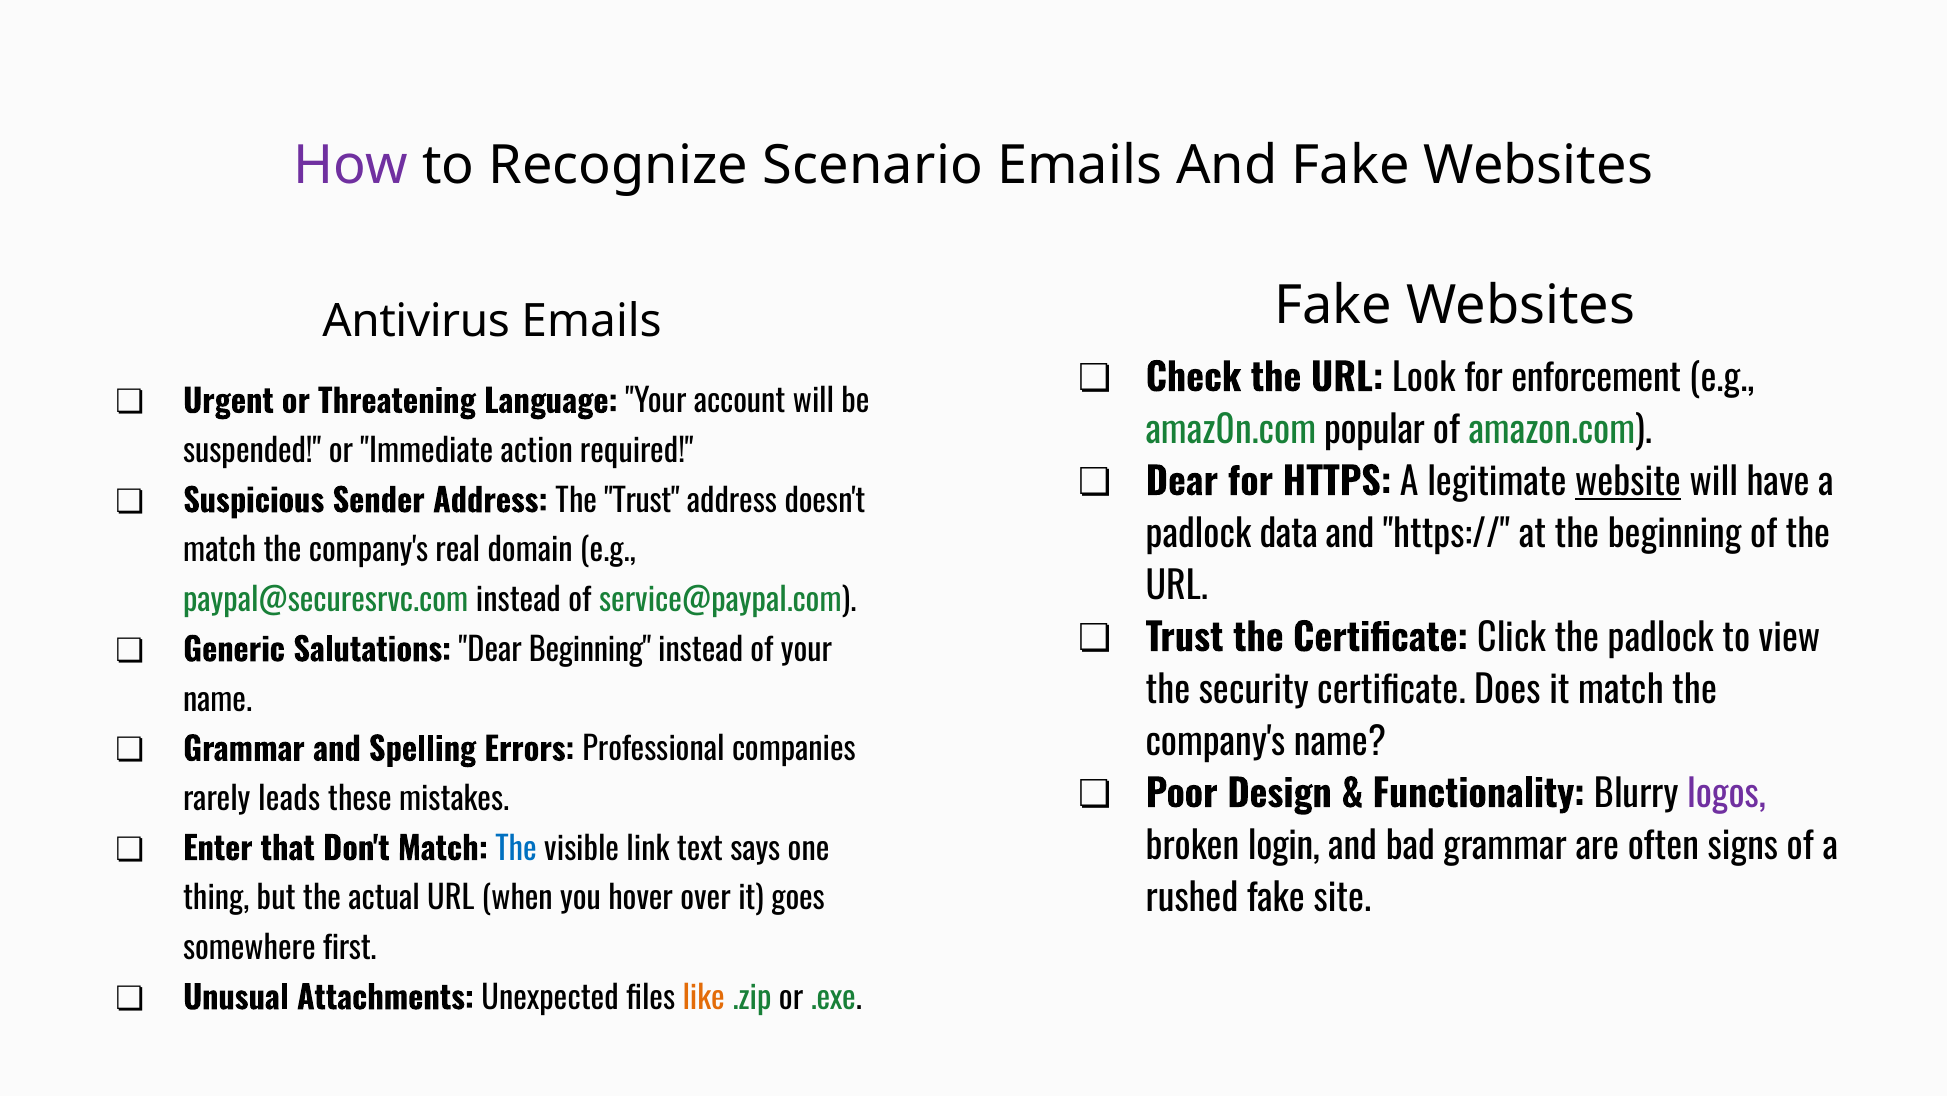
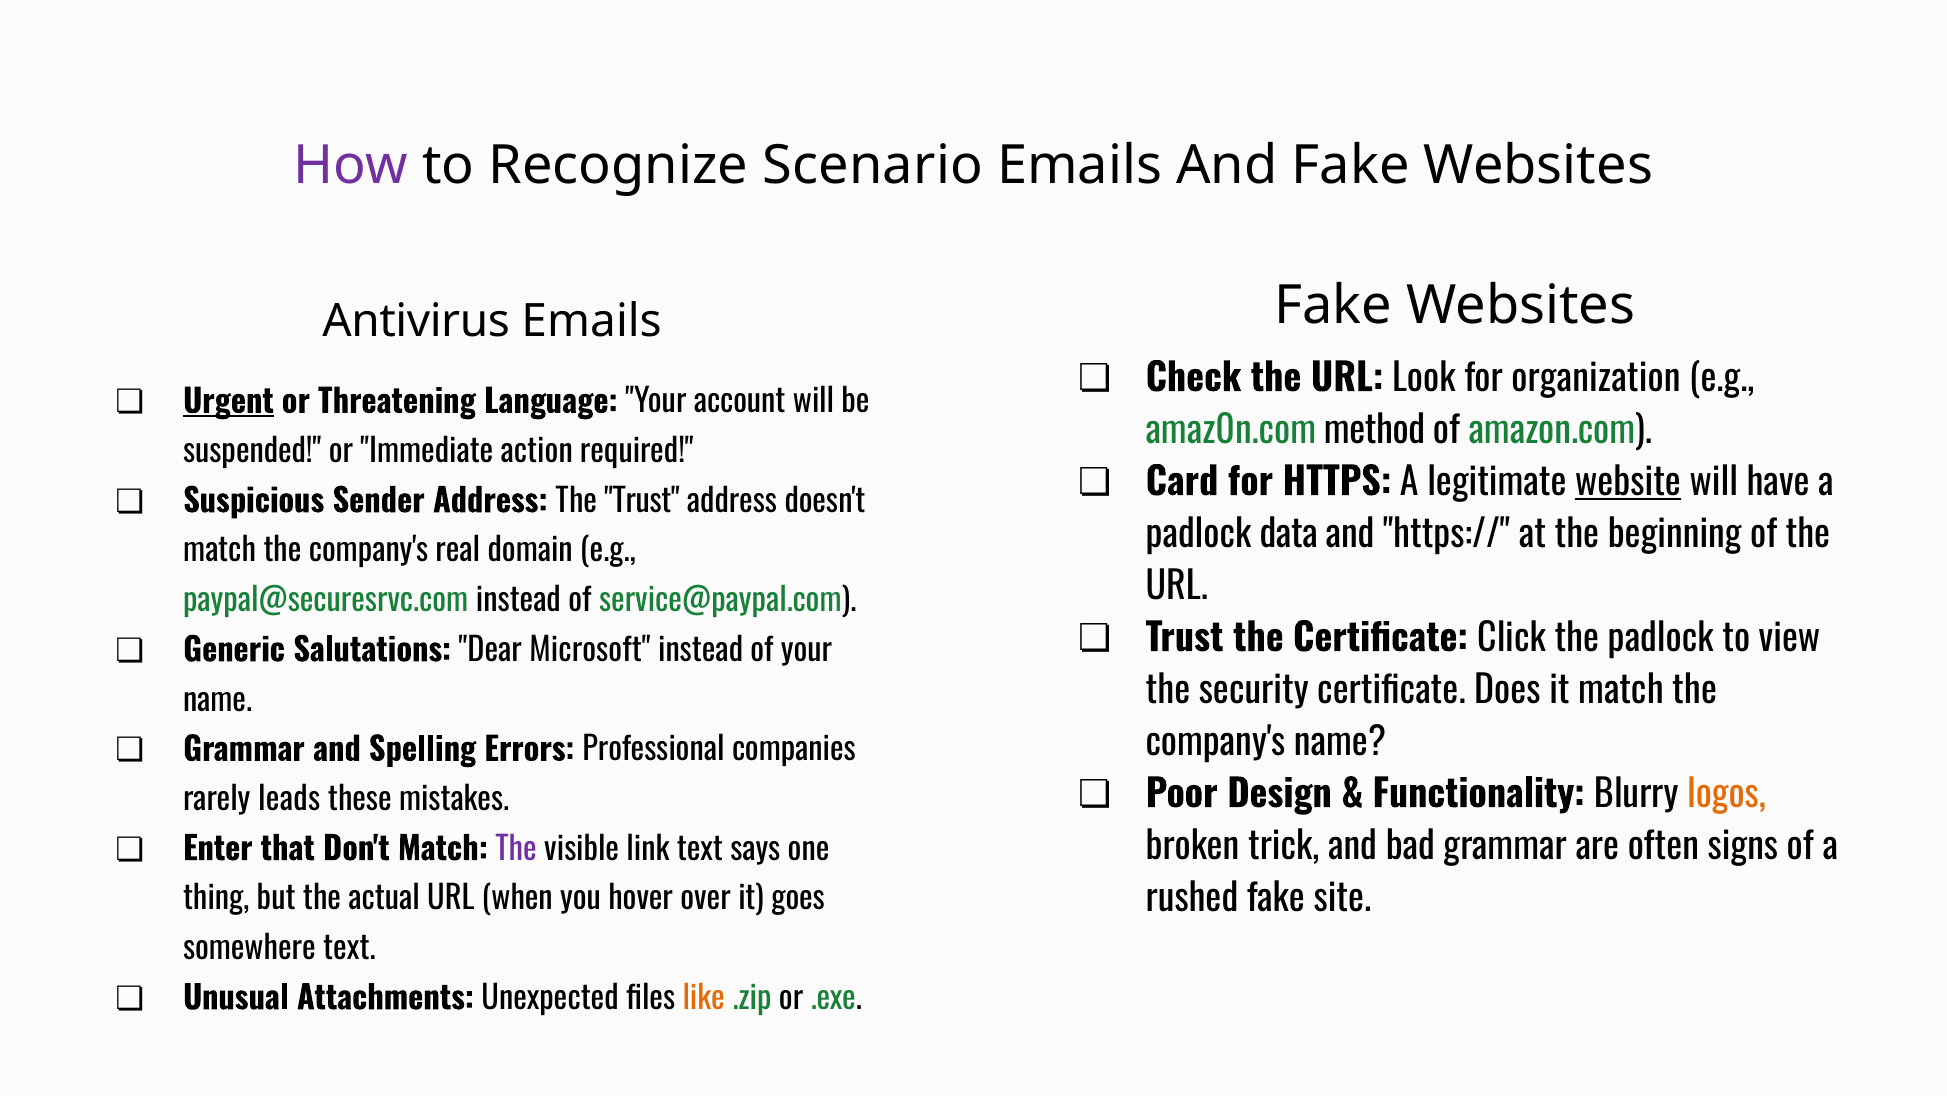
enforcement: enforcement -> organization
Urgent underline: none -> present
popular: popular -> method
Dear at (1182, 482): Dear -> Card
Dear Beginning: Beginning -> Microsoft
logos colour: purple -> orange
The at (516, 849) colour: blue -> purple
login: login -> trick
somewhere first: first -> text
